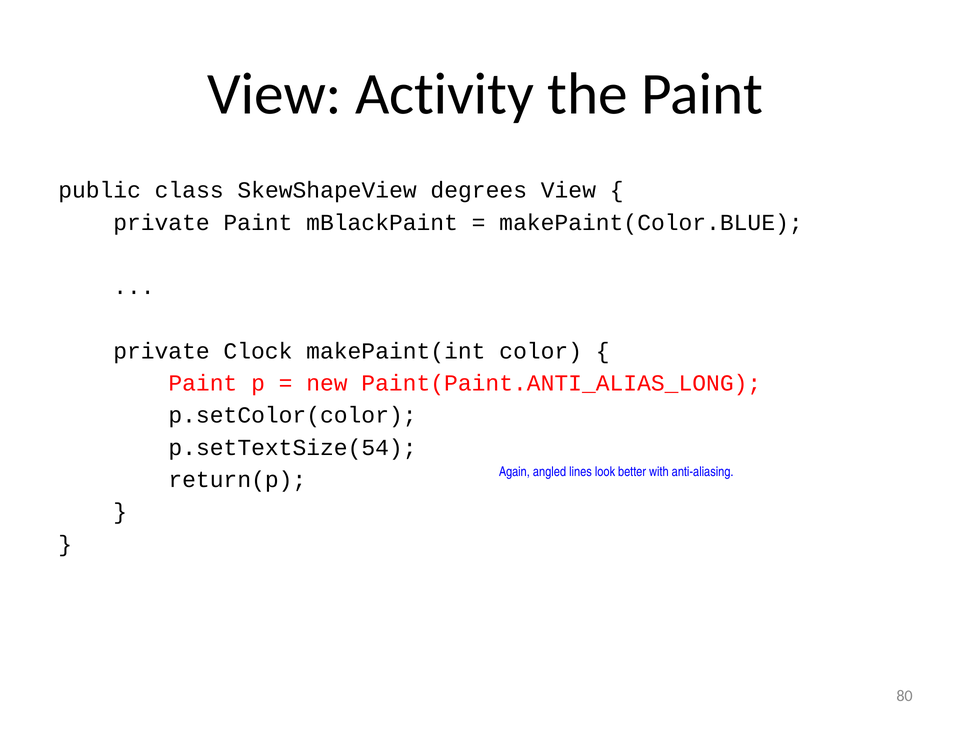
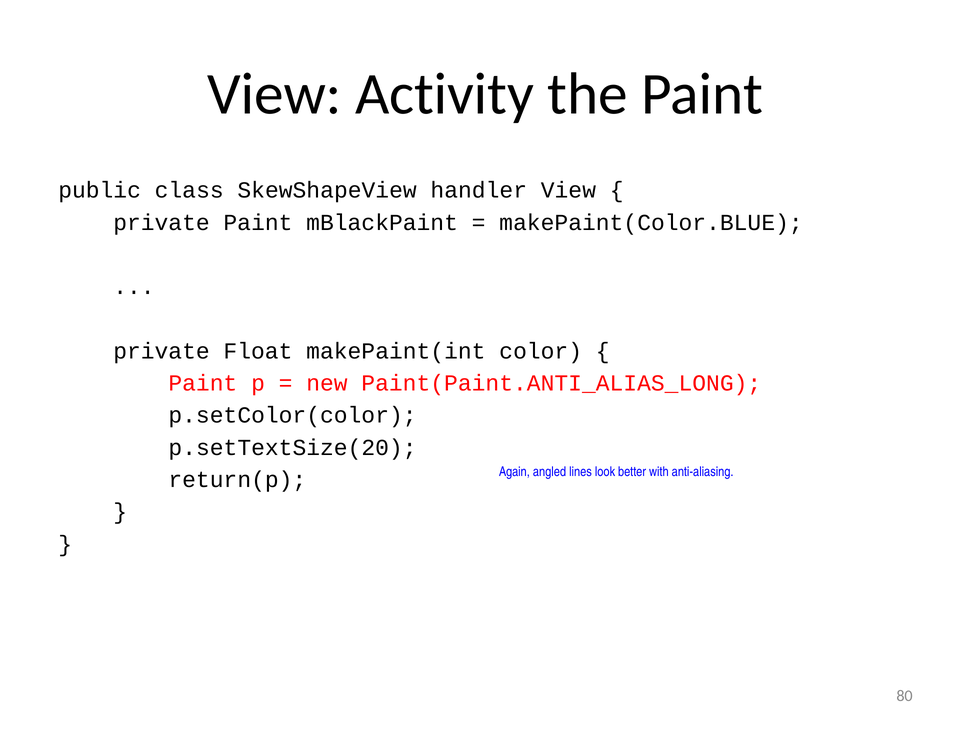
degrees: degrees -> handler
Clock: Clock -> Float
p.setTextSize(54: p.setTextSize(54 -> p.setTextSize(20
